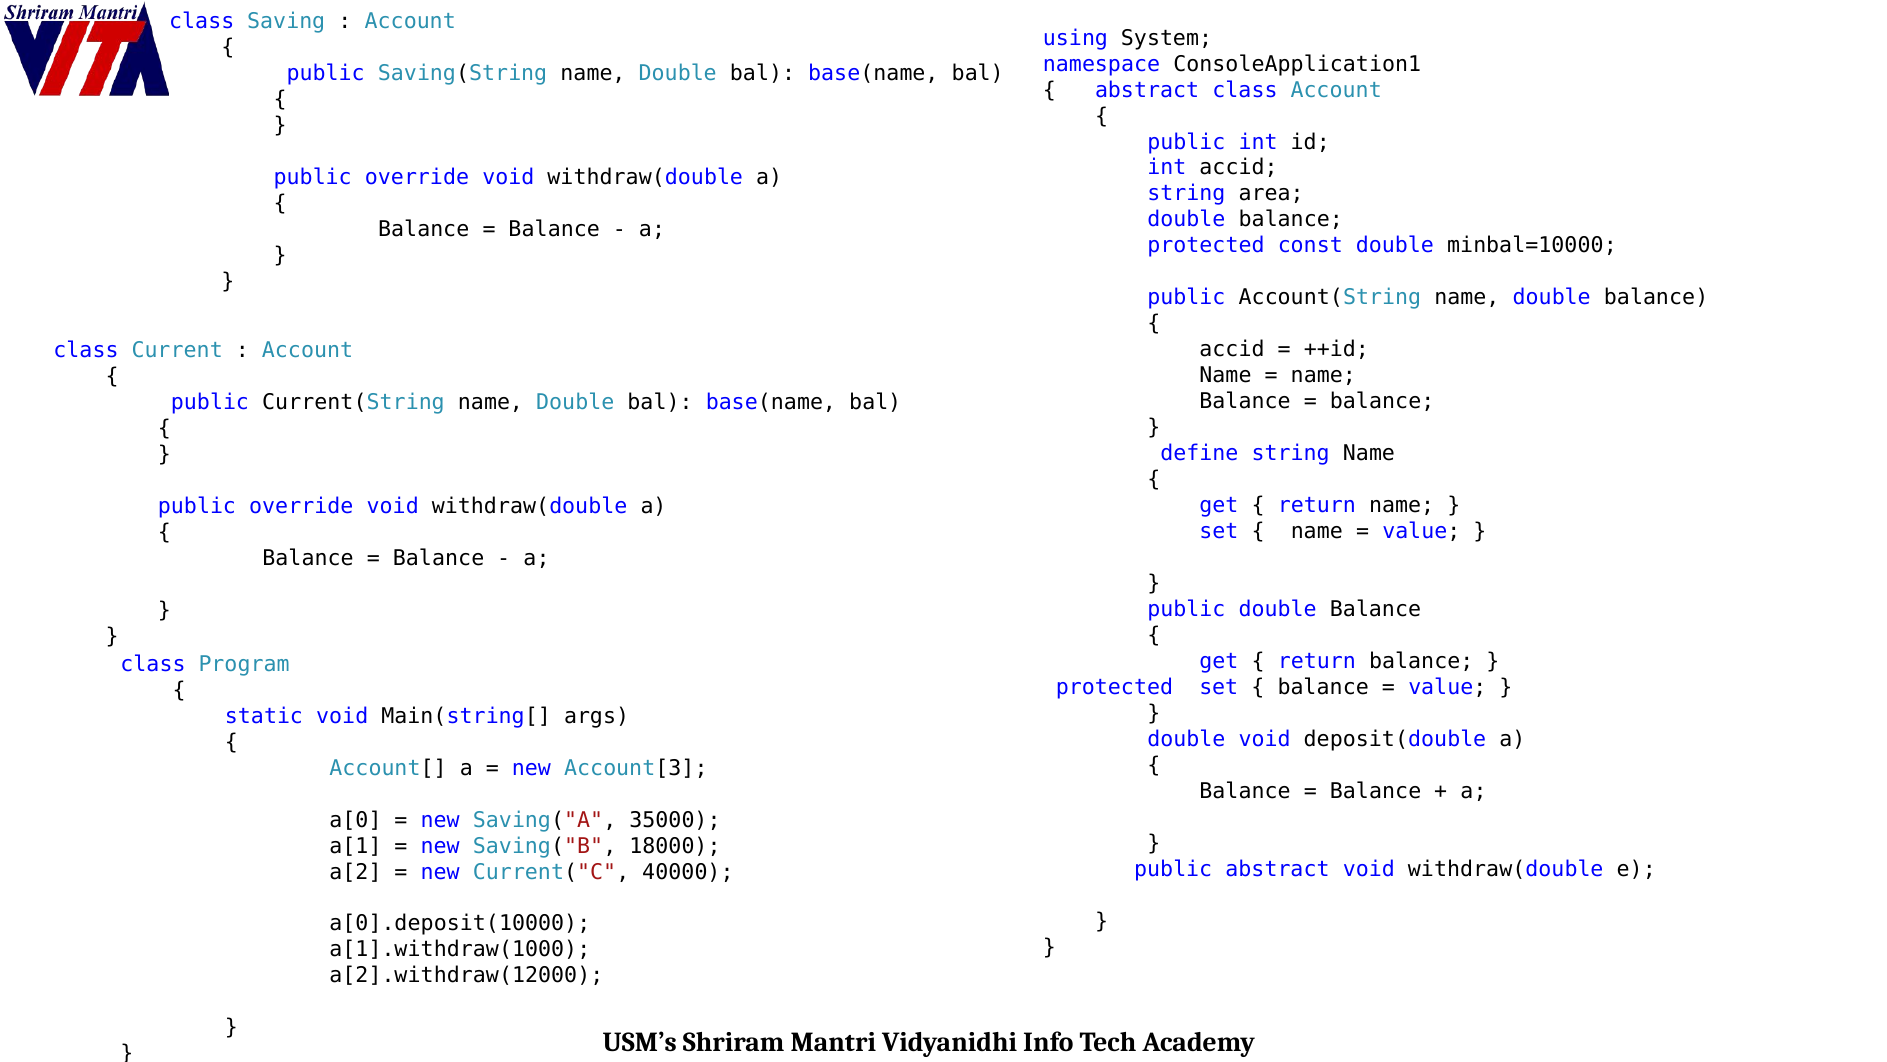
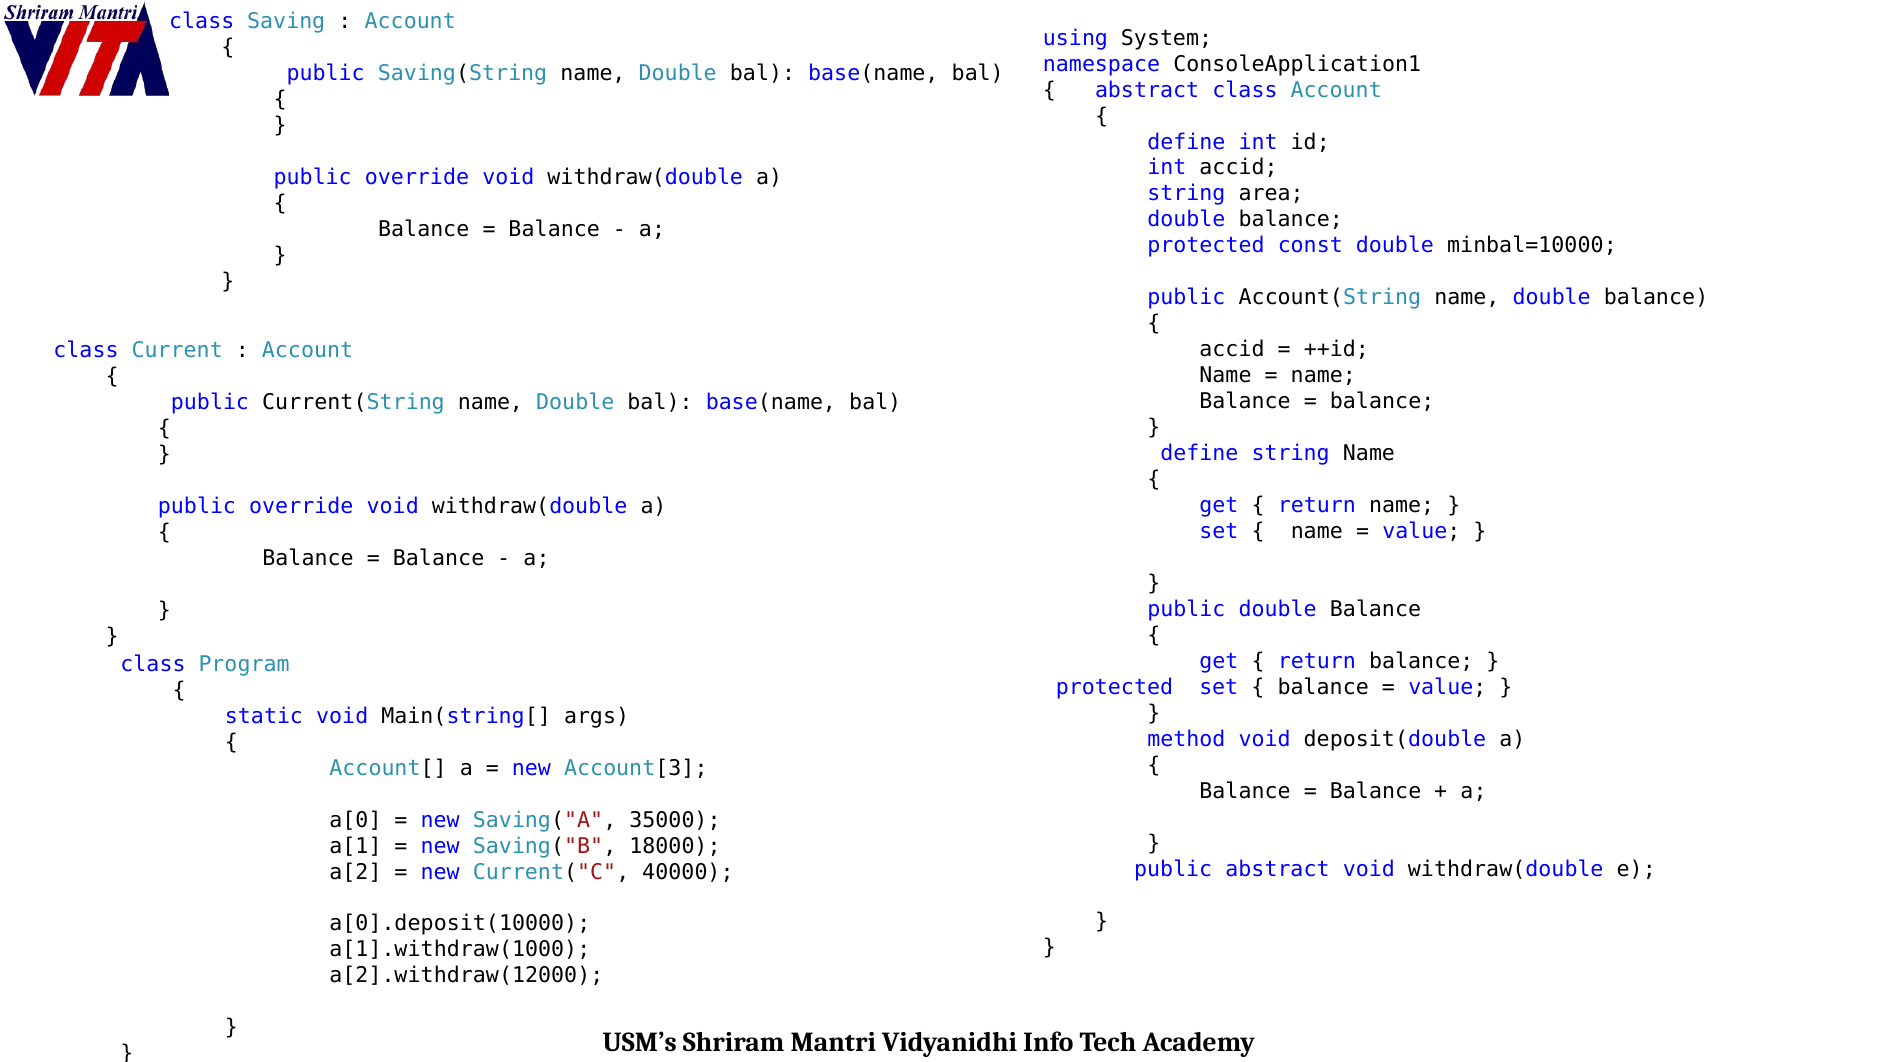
public at (1186, 142): public -> define
double at (1186, 739): double -> method
